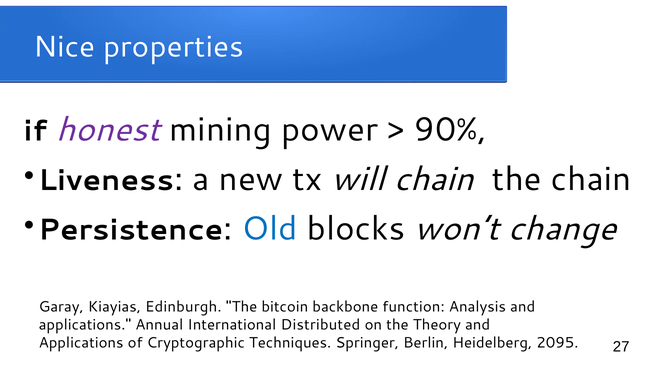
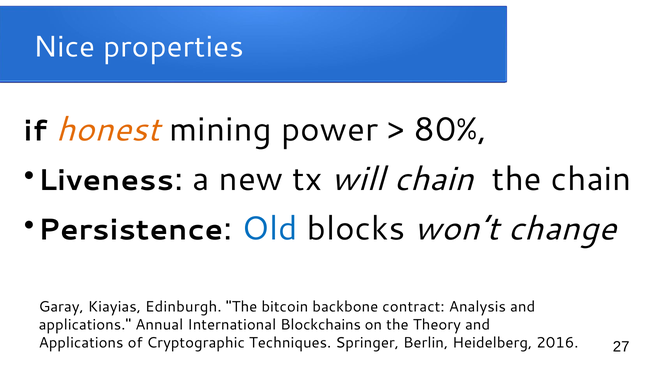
honest colour: purple -> orange
90%: 90% -> 80%
function: function -> contract
Distributed: Distributed -> Blockchains
2095: 2095 -> 2016
